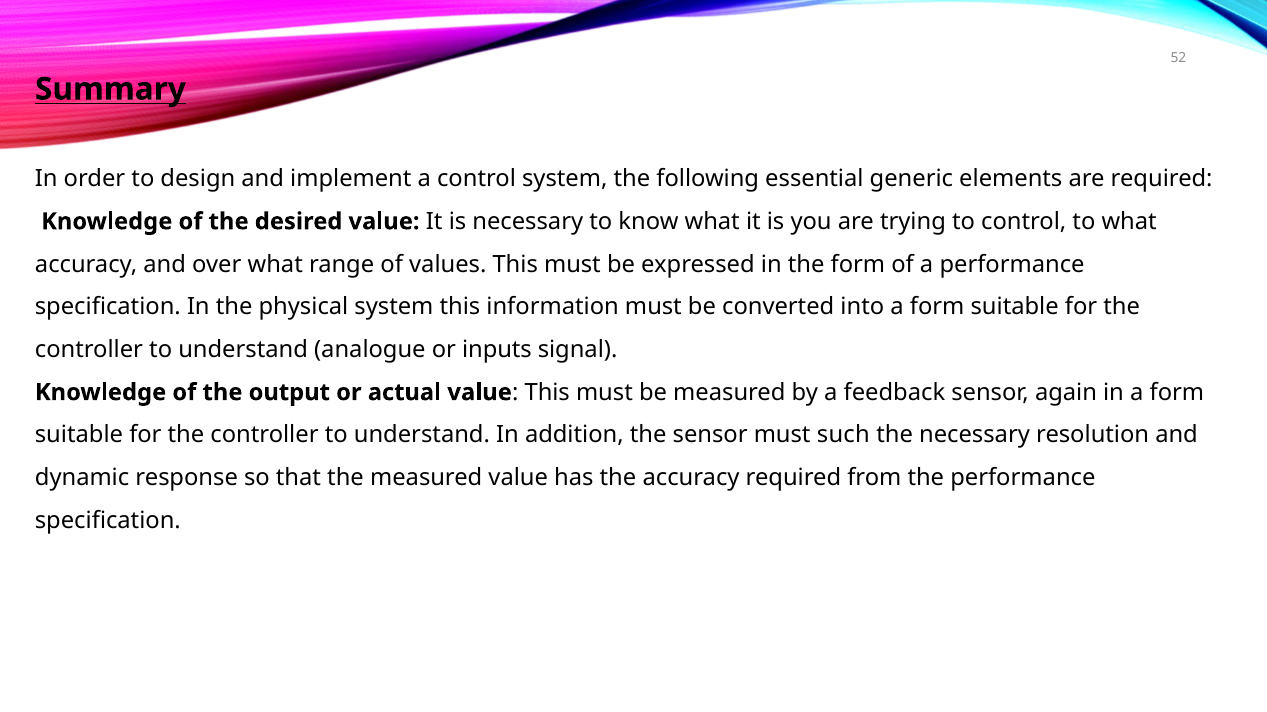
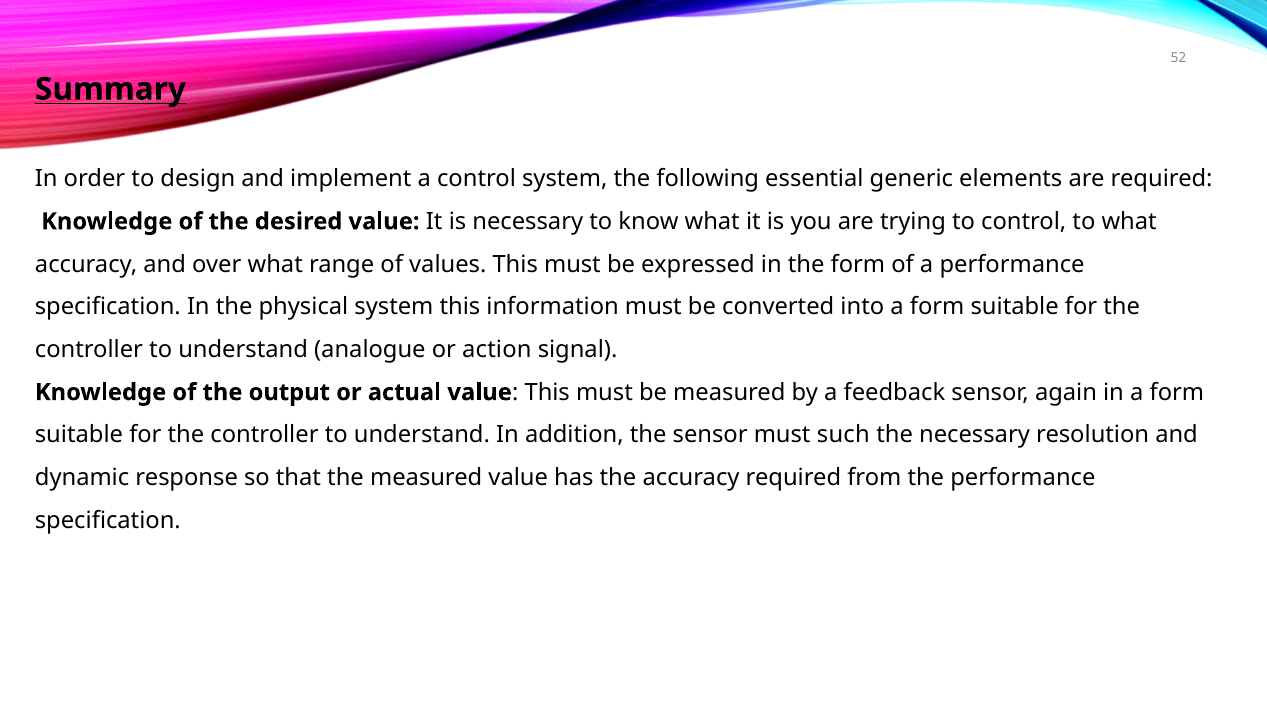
inputs: inputs -> action
